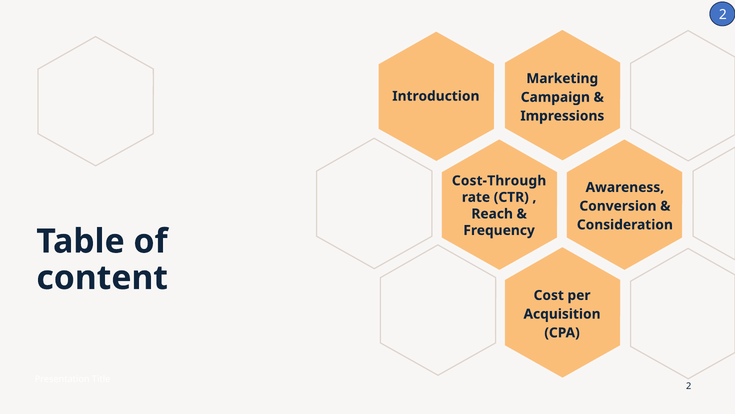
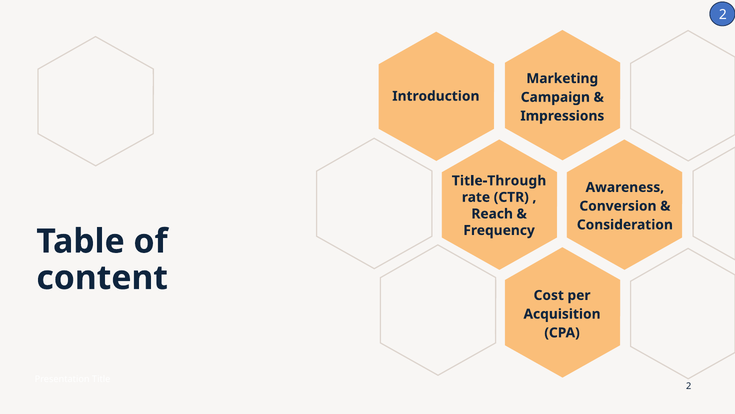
Cost-Through: Cost-Through -> Title-Through
